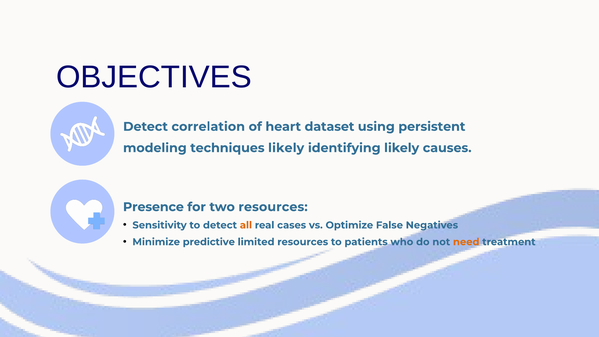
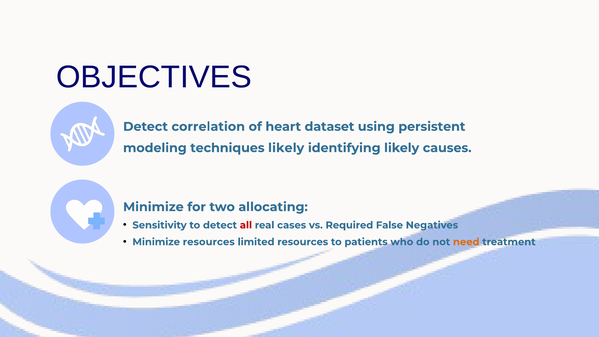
Presence at (153, 207): Presence -> Minimize
two resources: resources -> allocating
all colour: orange -> red
Optimize: Optimize -> Required
Minimize predictive: predictive -> resources
